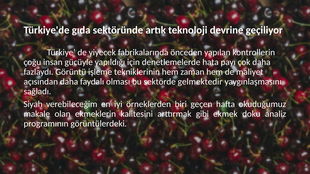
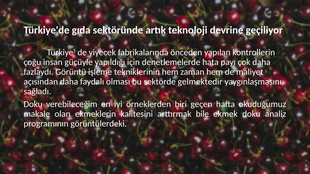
Siyah at (33, 104): Siyah -> Doku
gibi: gibi -> bile
